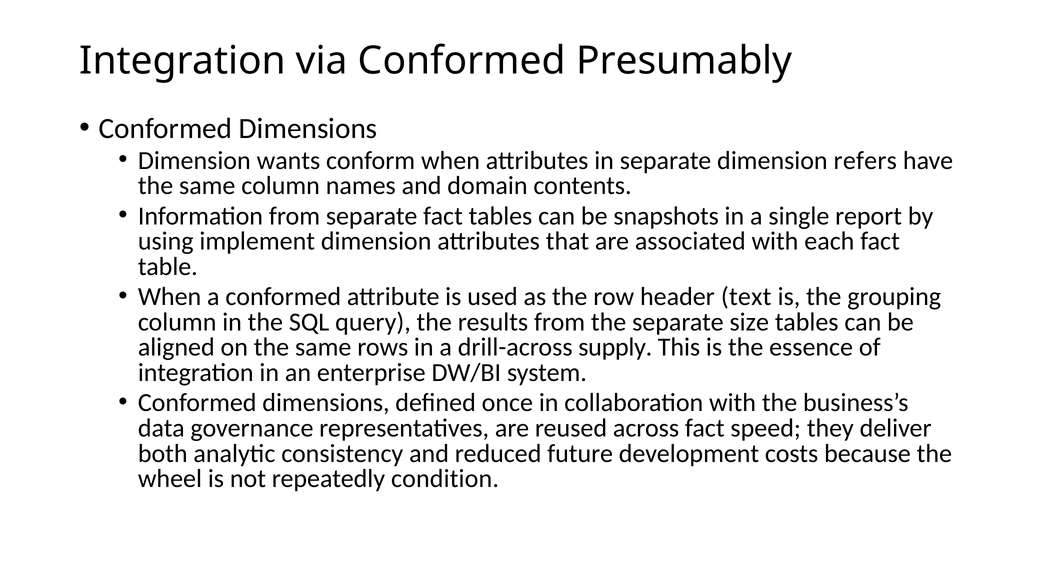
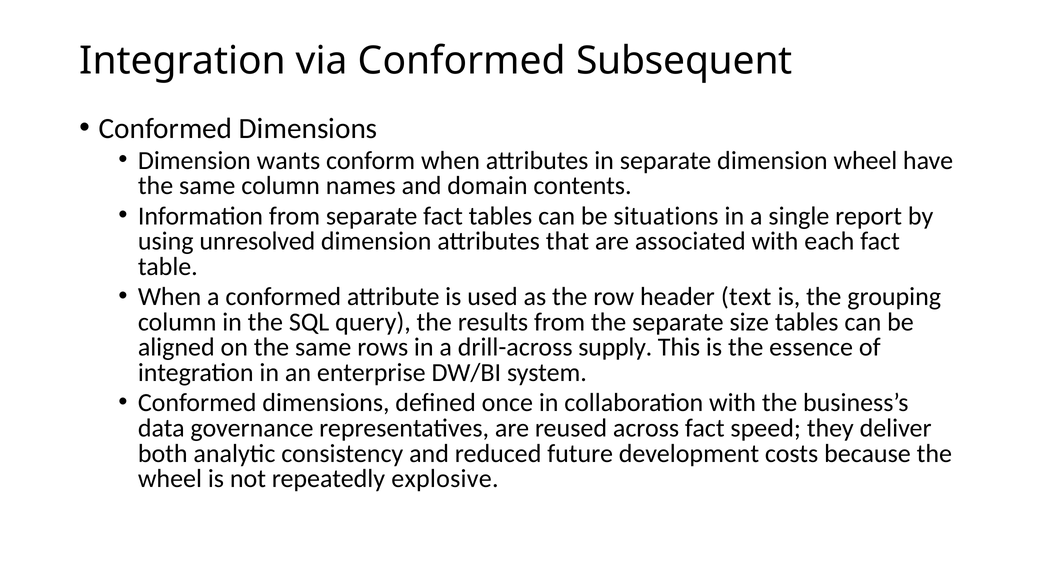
Presumably: Presumably -> Subsequent
dimension refers: refers -> wheel
snapshots: snapshots -> situations
implement: implement -> unresolved
condition: condition -> explosive
